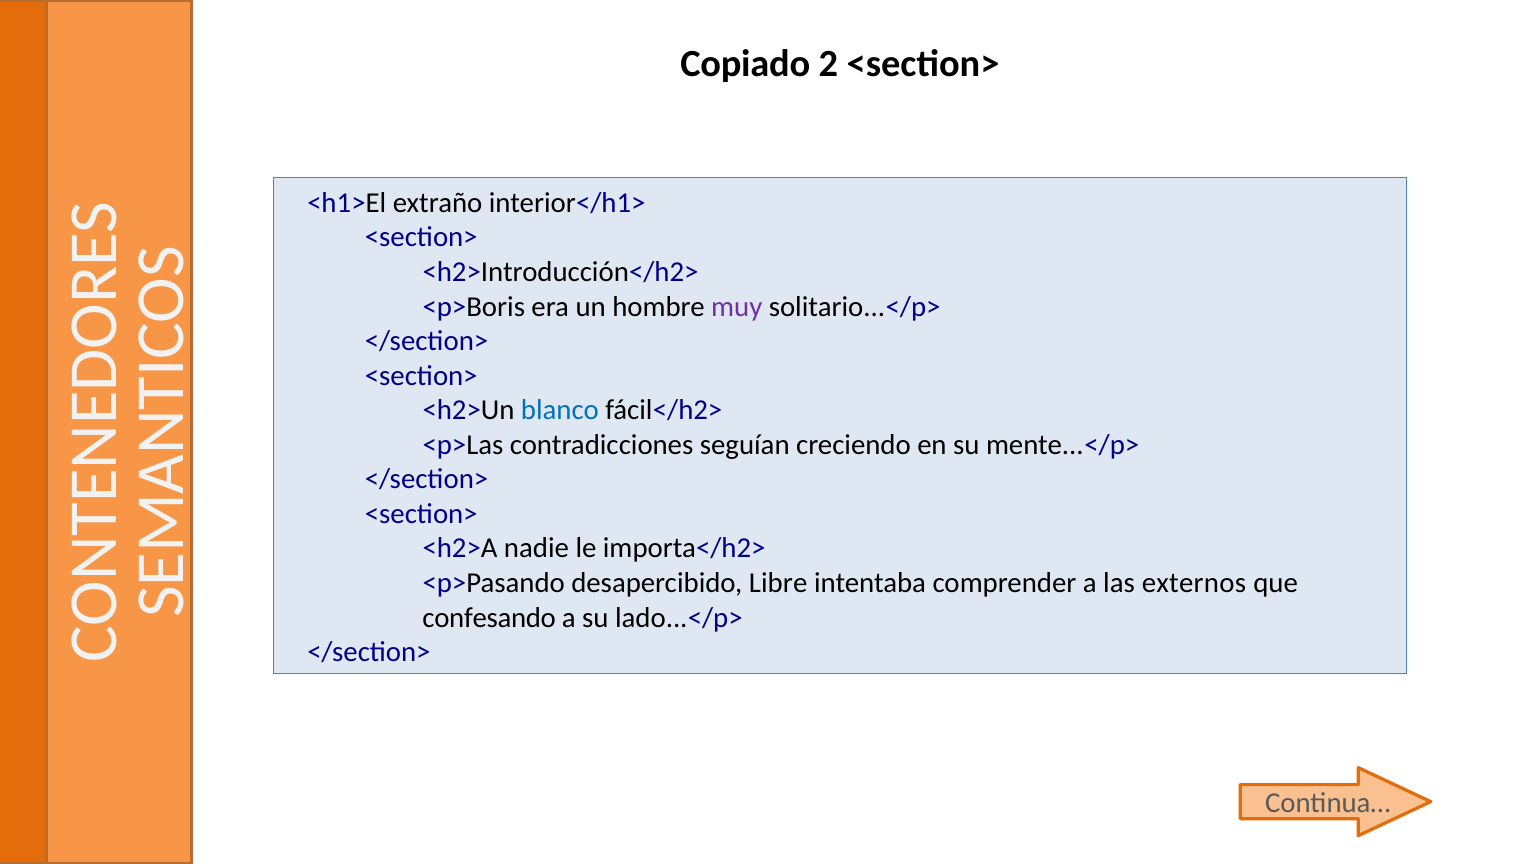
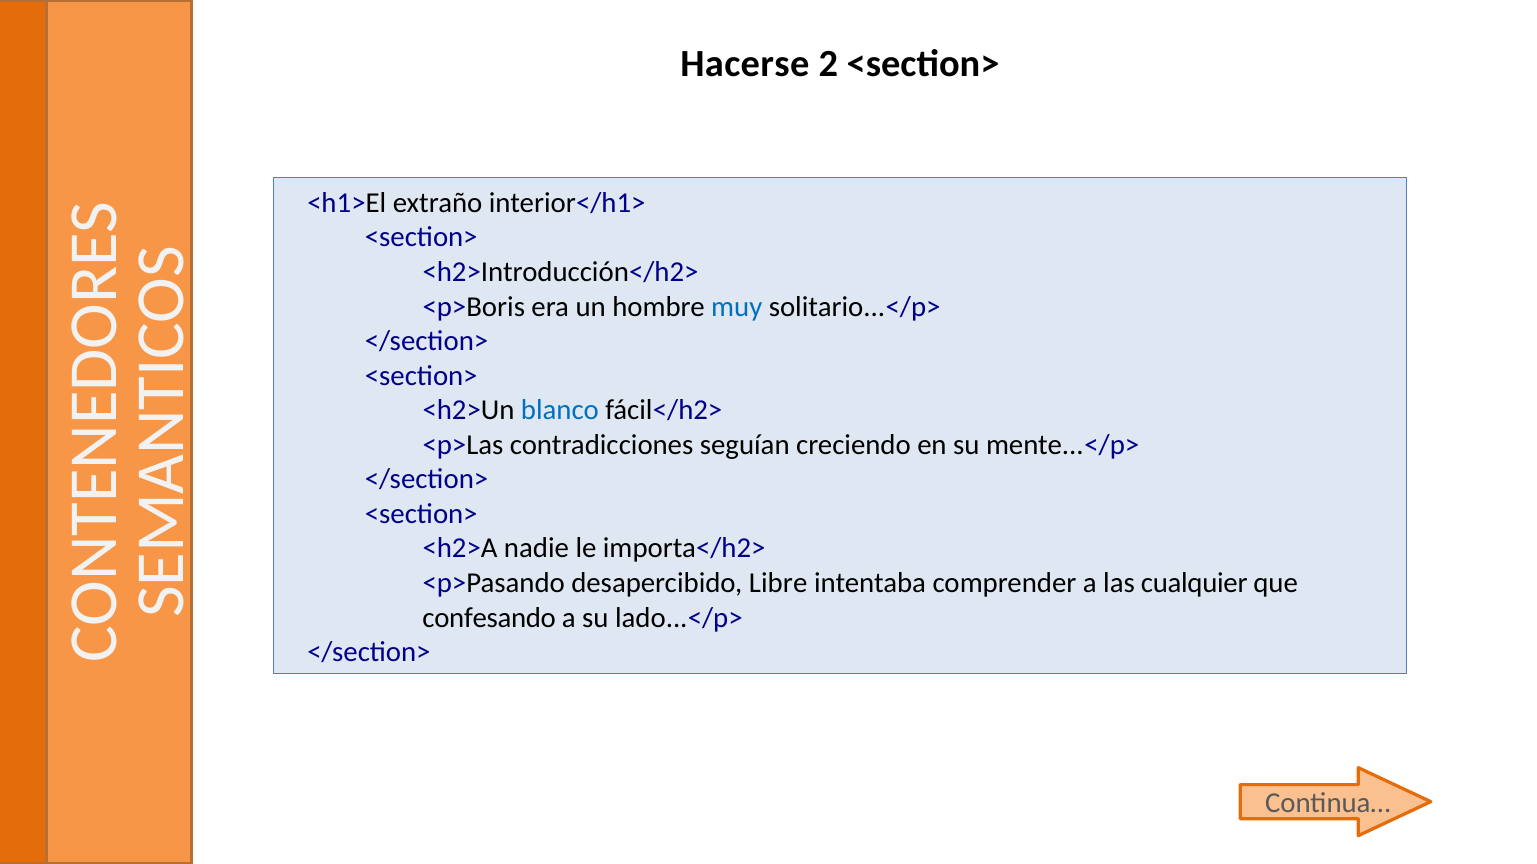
Copiado: Copiado -> Hacerse
muy colour: purple -> blue
externos: externos -> cualquier
